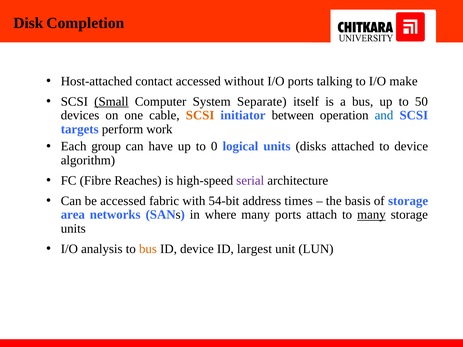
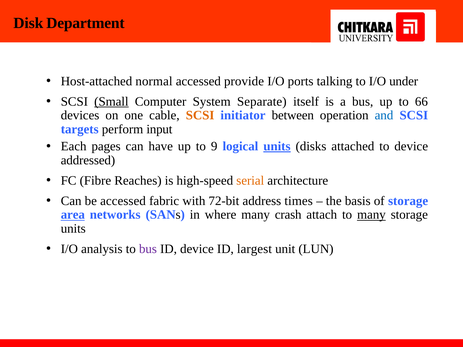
Completion: Completion -> Department
contact: contact -> normal
without: without -> provide
make: make -> under
50: 50 -> 66
work: work -> input
group: group -> pages
0: 0 -> 9
units at (277, 146) underline: none -> present
algorithm: algorithm -> addressed
serial colour: purple -> orange
54-bit: 54-bit -> 72-bit
area underline: none -> present
many ports: ports -> crash
bus at (148, 249) colour: orange -> purple
